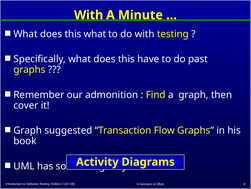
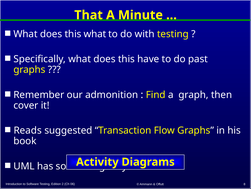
With at (89, 15): With -> That
Graph at (28, 130): Graph -> Reads
